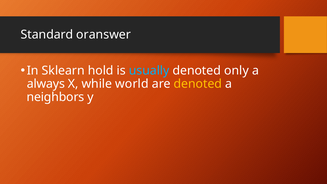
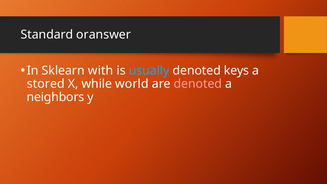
hold: hold -> with
only: only -> keys
always: always -> stored
denoted at (198, 84) colour: yellow -> pink
